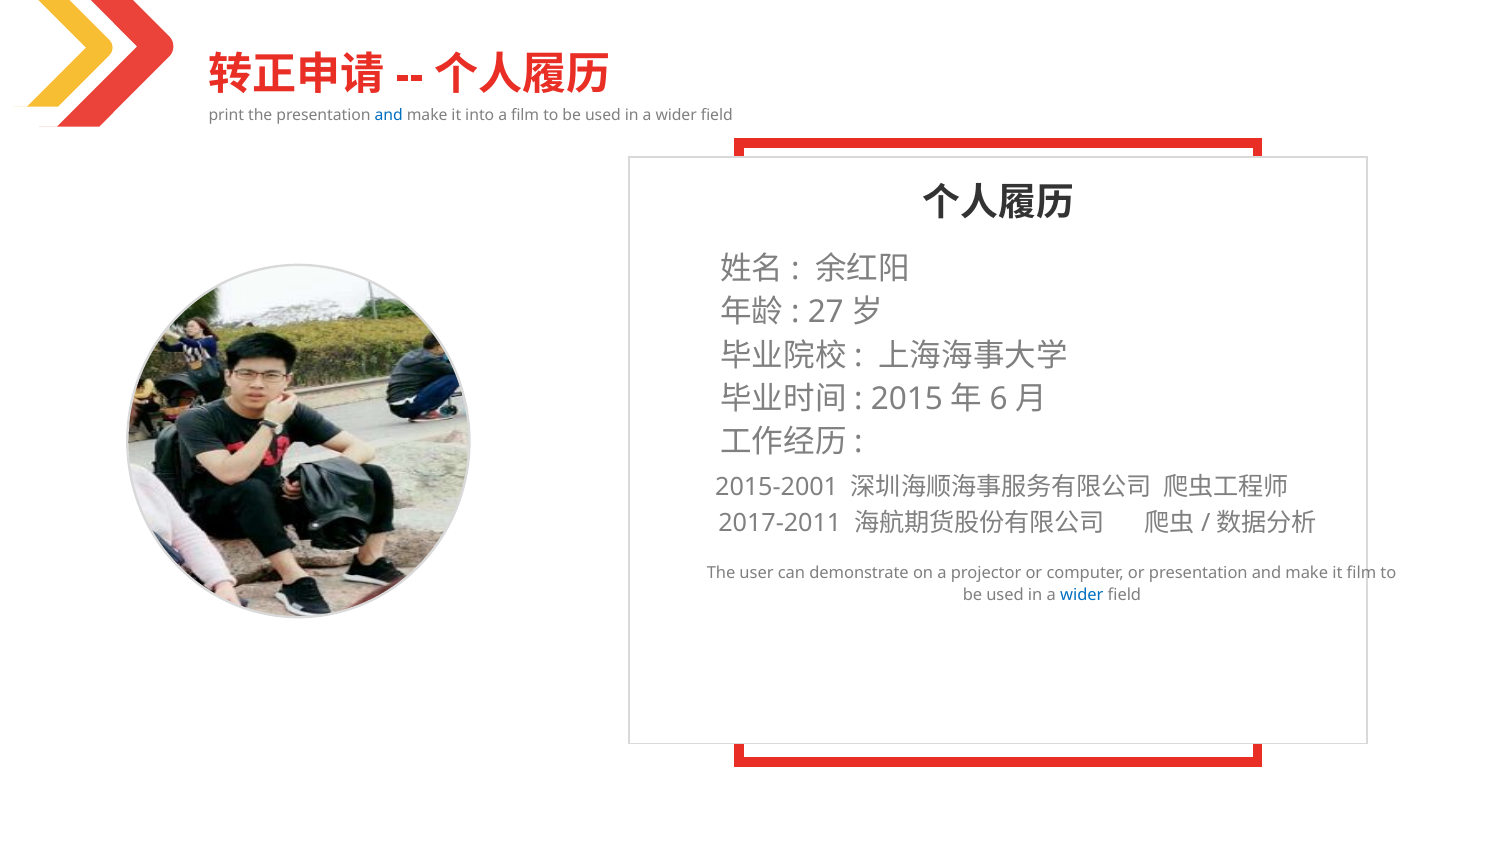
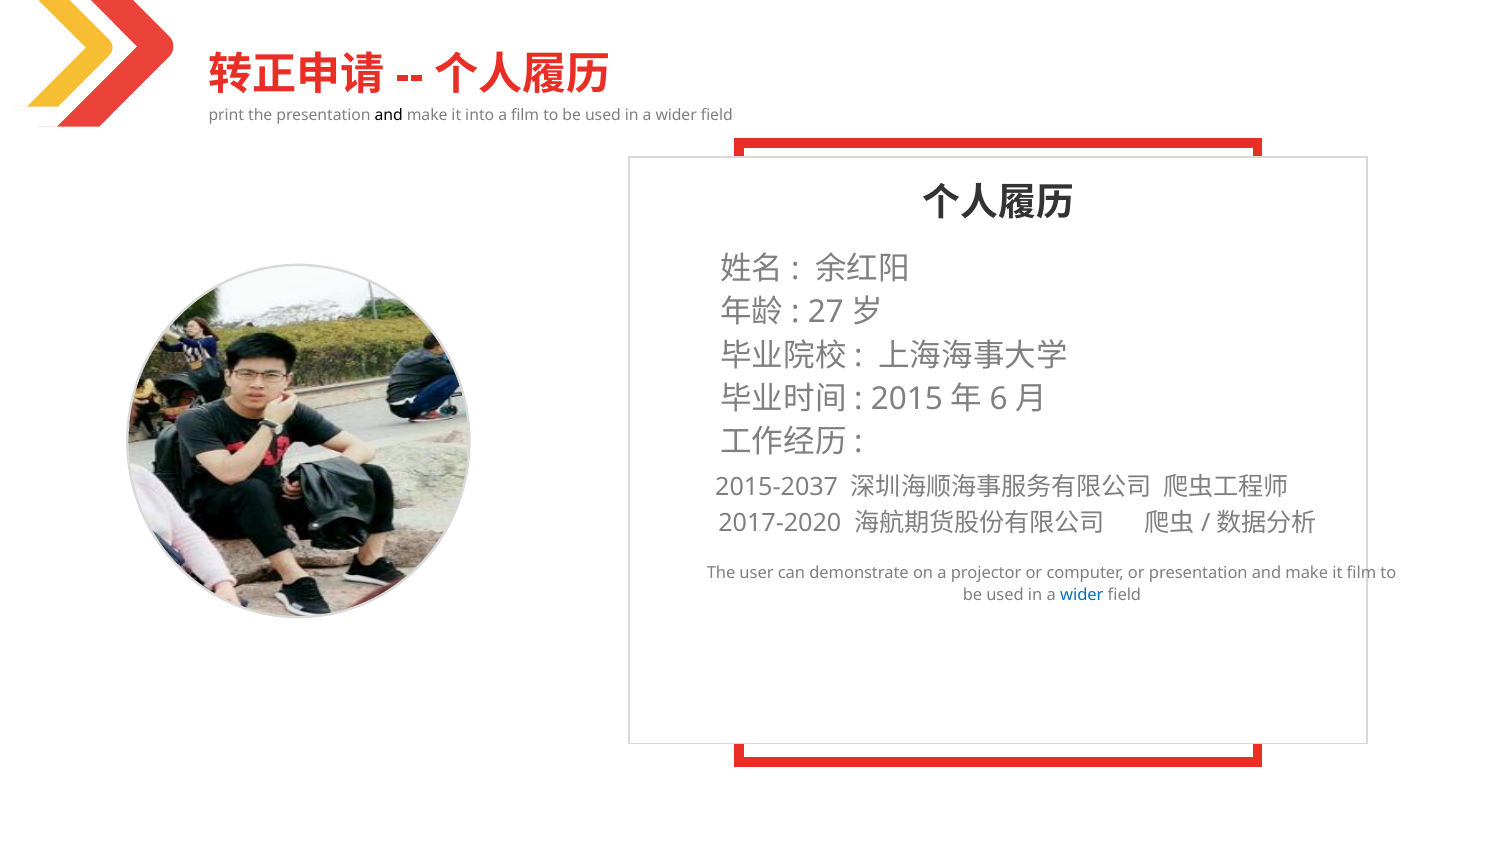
and at (389, 115) colour: blue -> black
2015-2001: 2015-2001 -> 2015-2037
2017-2011: 2017-2011 -> 2017-2020
